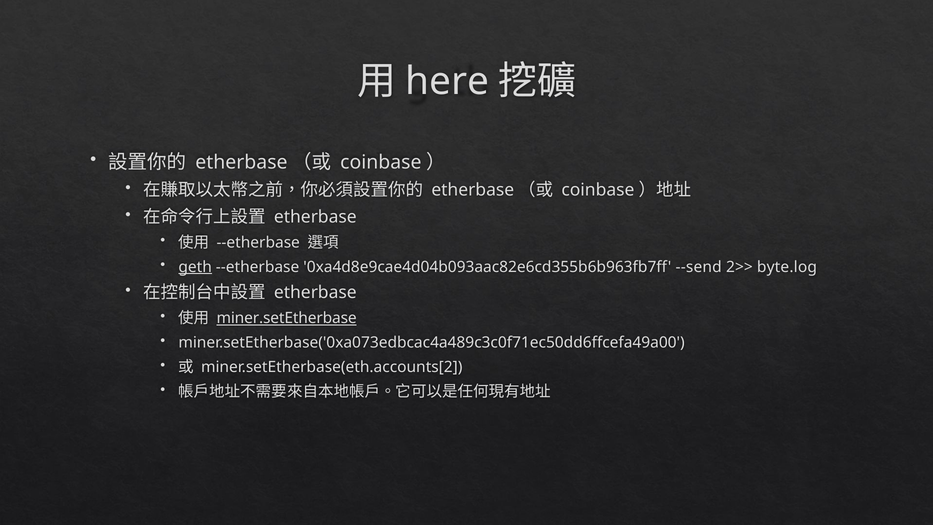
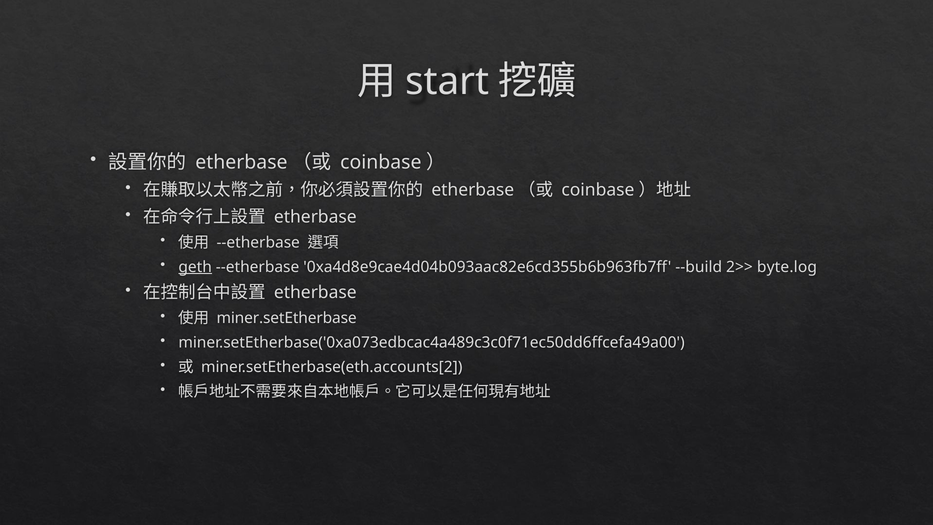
here: here -> start
--send: --send -> --build
miner.setEtherbase underline: present -> none
